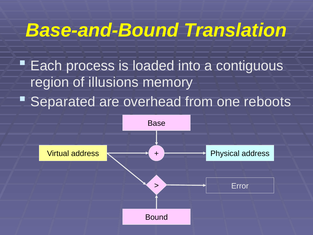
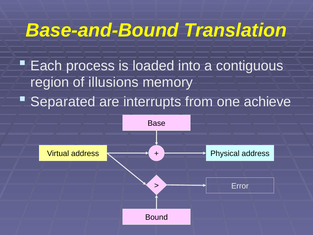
overhead: overhead -> interrupts
reboots: reboots -> achieve
